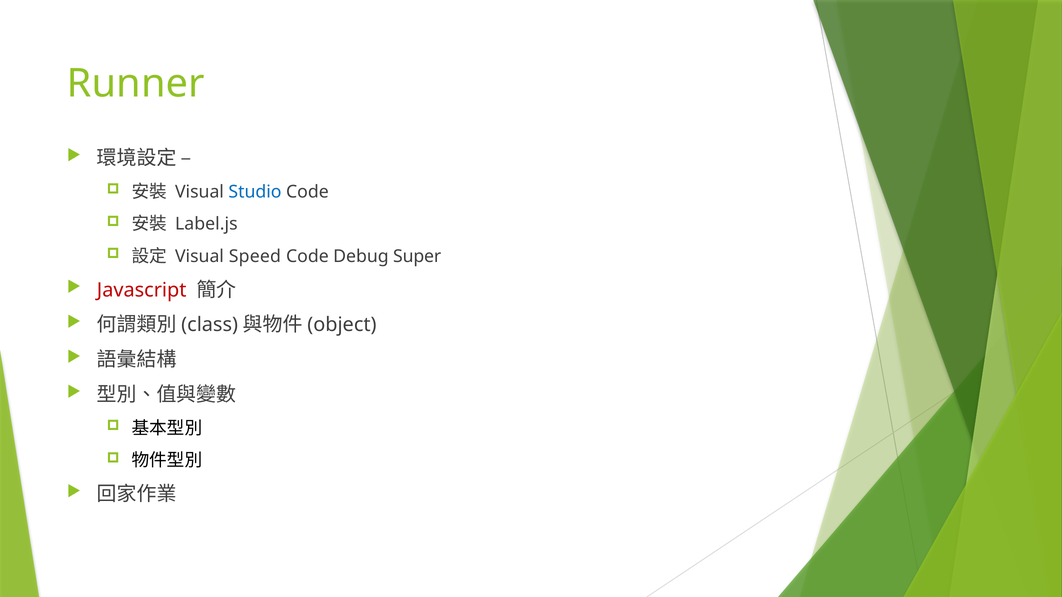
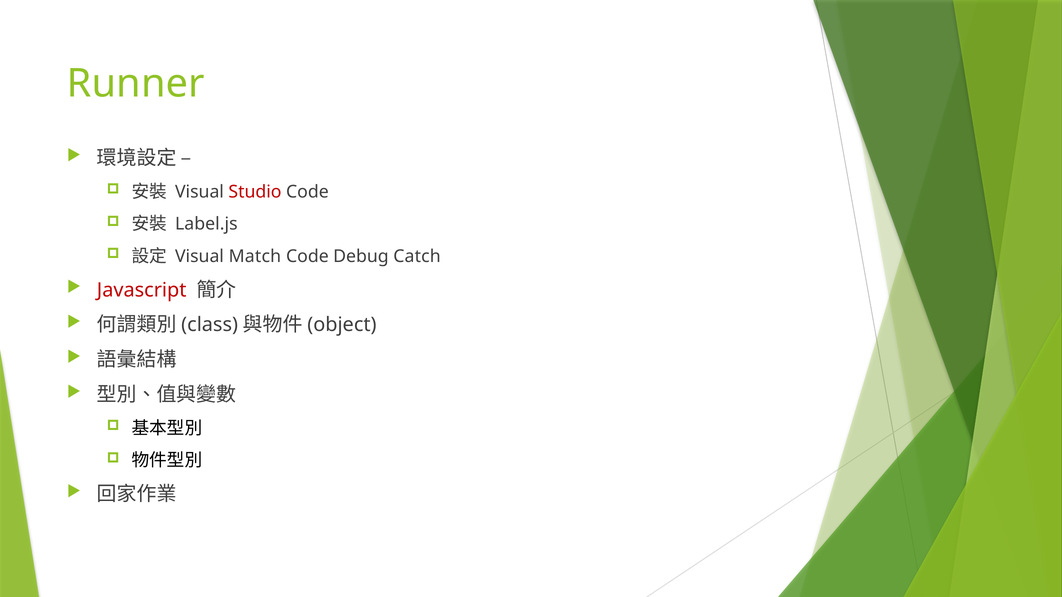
Studio colour: blue -> red
Speed: Speed -> Match
Super: Super -> Catch
